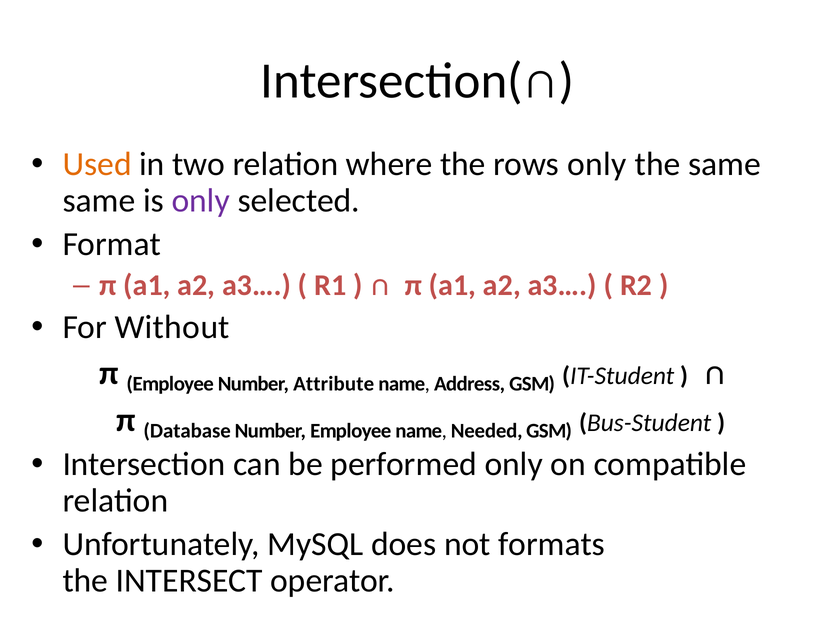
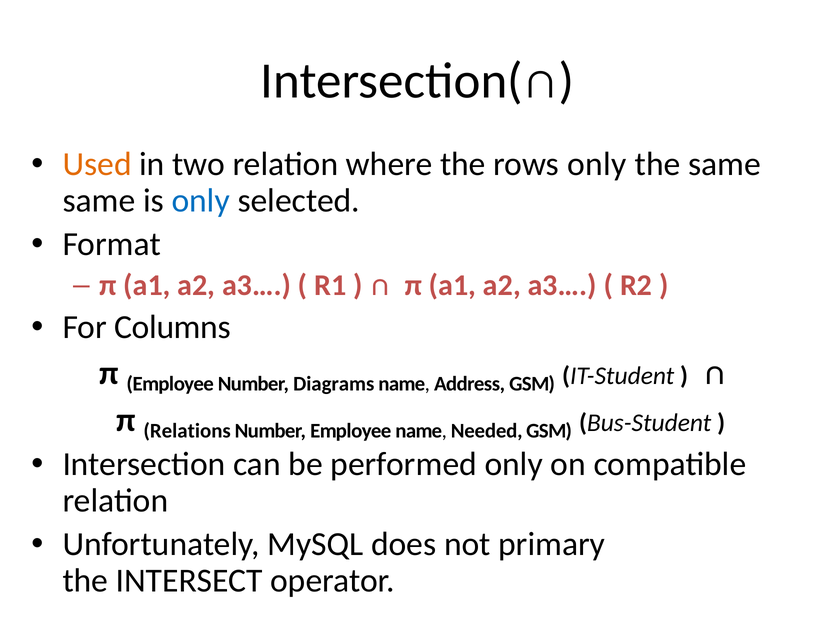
only at (201, 201) colour: purple -> blue
Without: Without -> Columns
Attribute: Attribute -> Diagrams
Database: Database -> Relations
formats: formats -> primary
